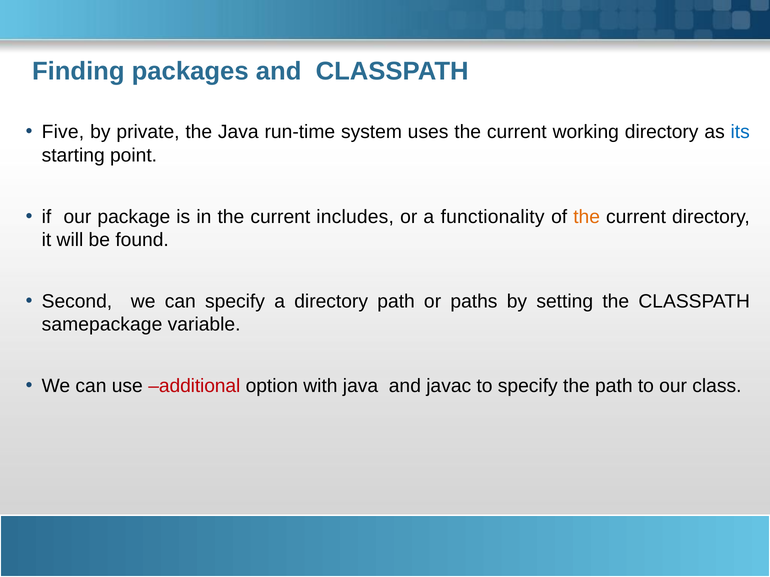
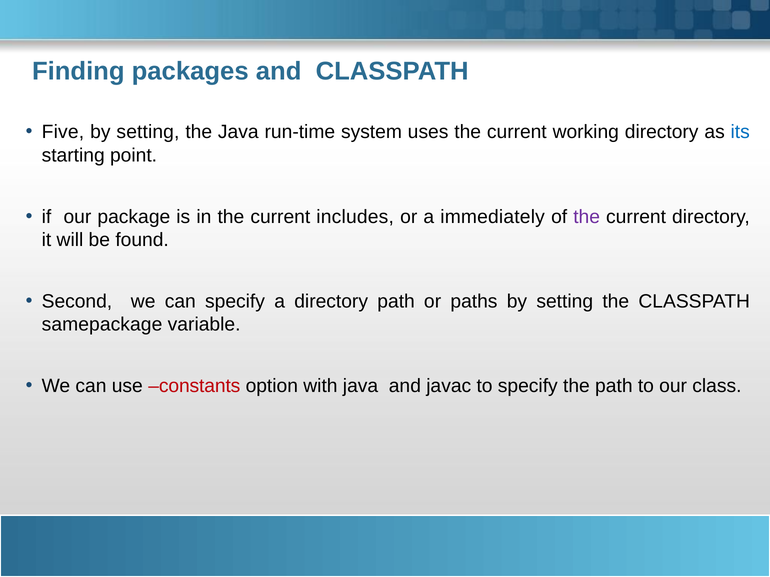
private at (148, 132): private -> setting
functionality: functionality -> immediately
the at (587, 217) colour: orange -> purple
additional: additional -> constants
